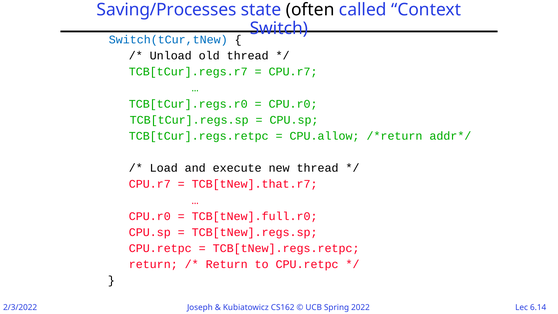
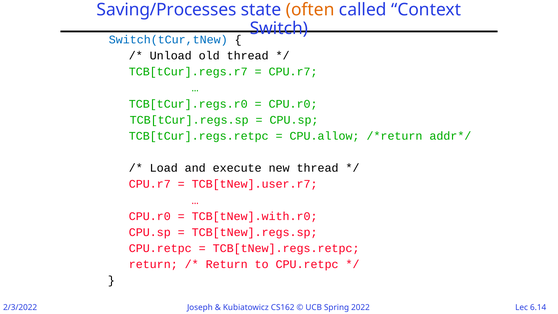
often colour: black -> orange
TCB[tNew].that.r7: TCB[tNew].that.r7 -> TCB[tNew].user.r7
TCB[tNew].full.r0: TCB[tNew].full.r0 -> TCB[tNew].with.r0
